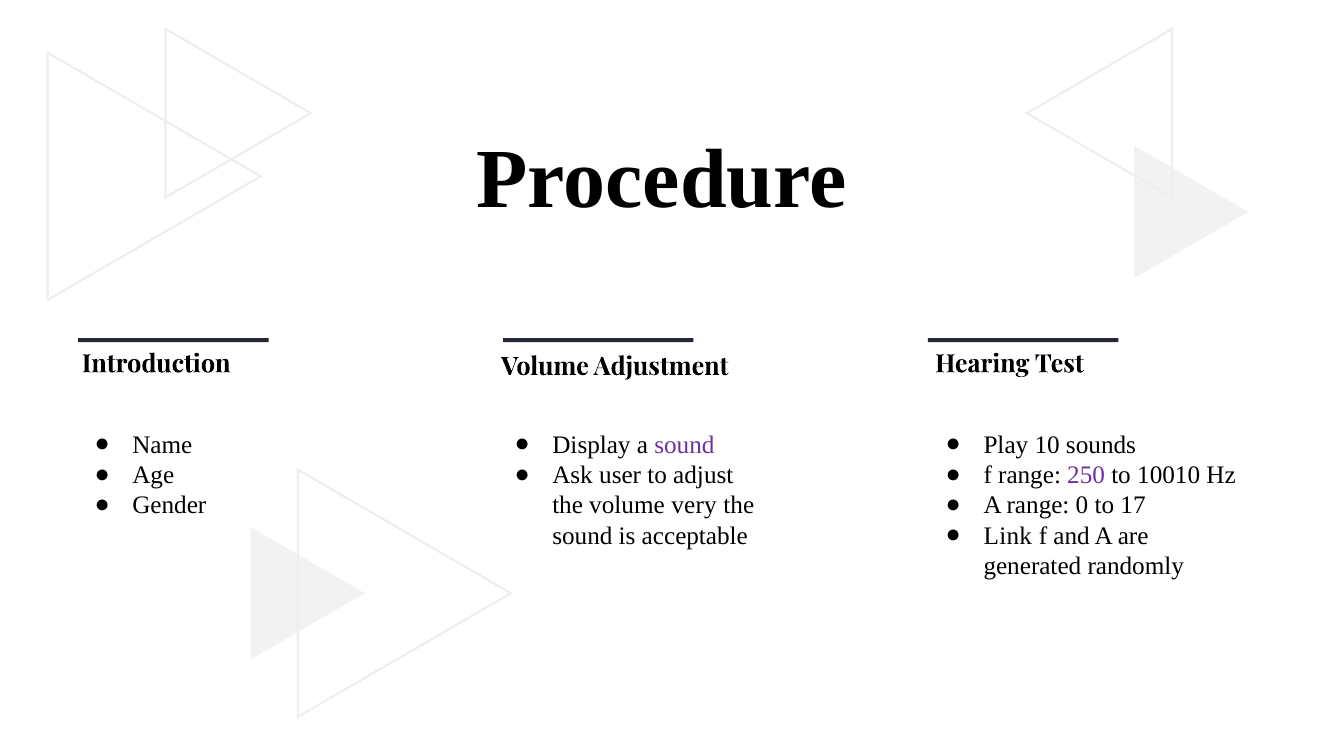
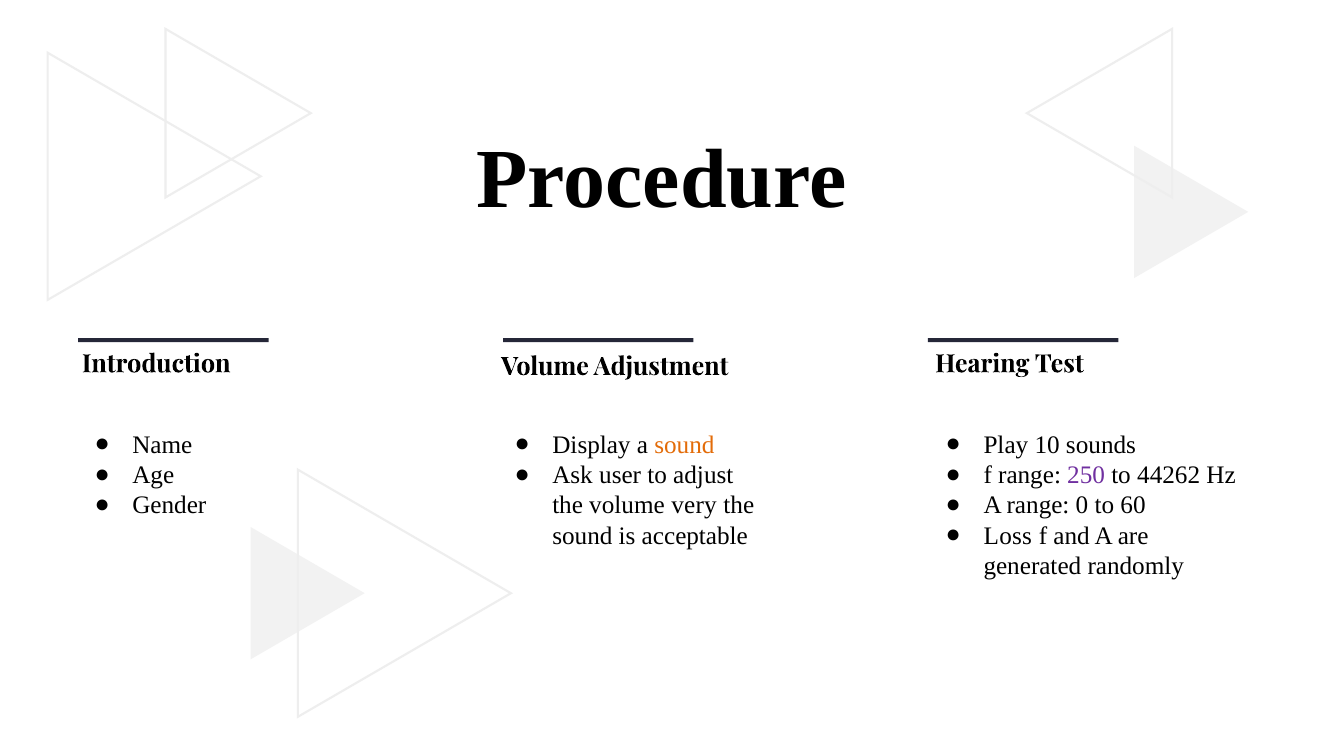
sound at (684, 445) colour: purple -> orange
10010: 10010 -> 44262
17: 17 -> 60
Link: Link -> Loss
